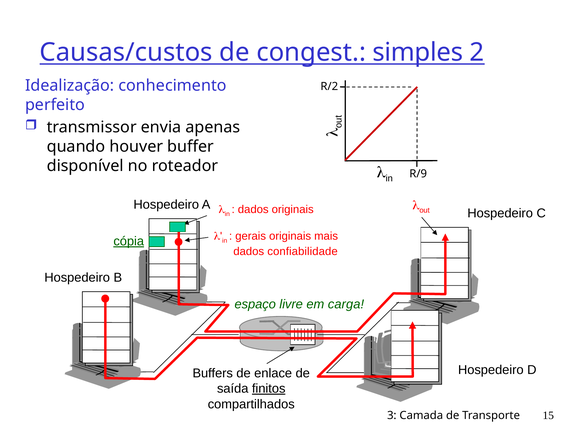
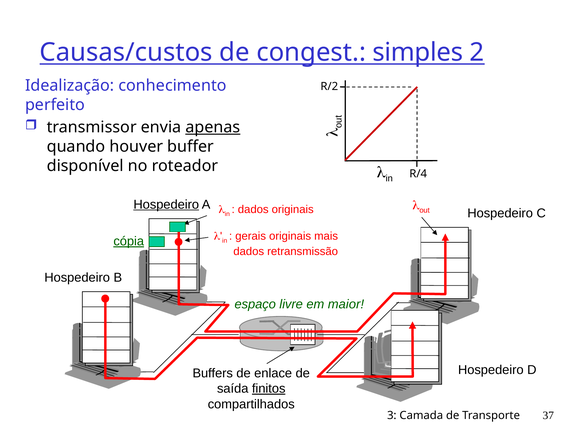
apenas underline: none -> present
R/9: R/9 -> R/4
Hospedeiro at (166, 205) underline: none -> present
confiabilidade: confiabilidade -> retransmissão
carga: carga -> maior
15: 15 -> 37
